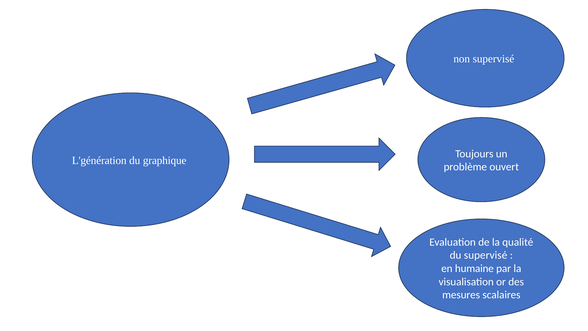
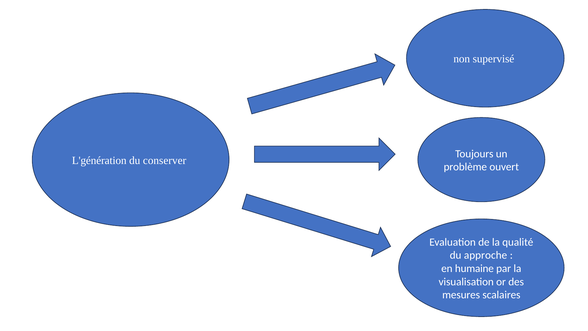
graphique: graphique -> conserver
du supervisé: supervisé -> approche
